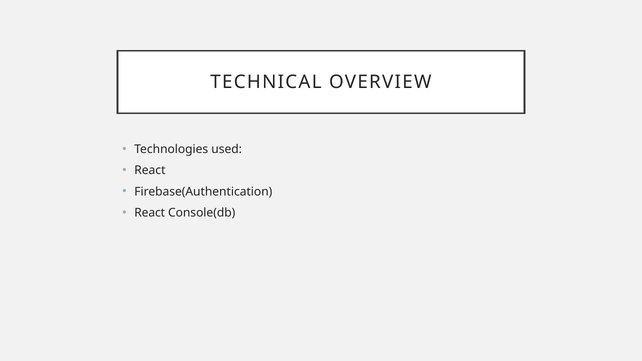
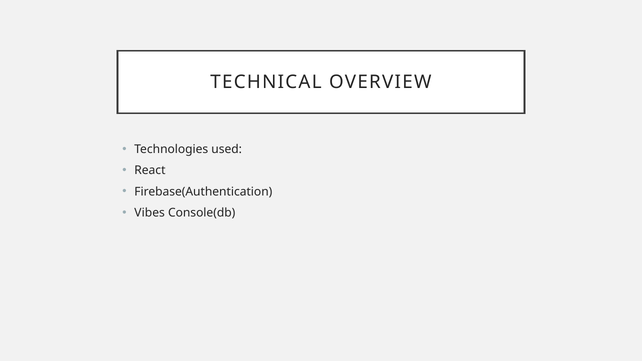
React at (150, 213): React -> Vibes
